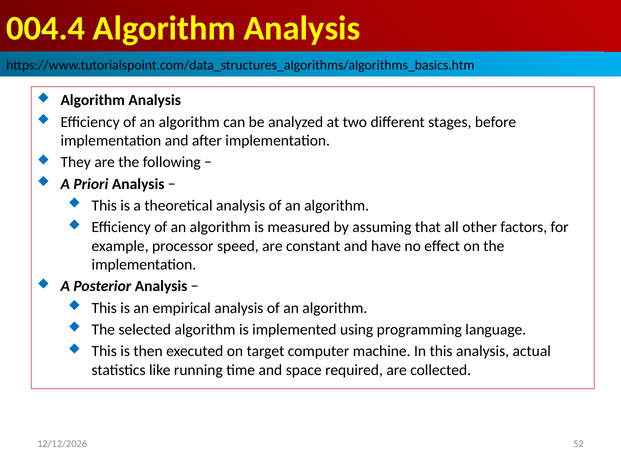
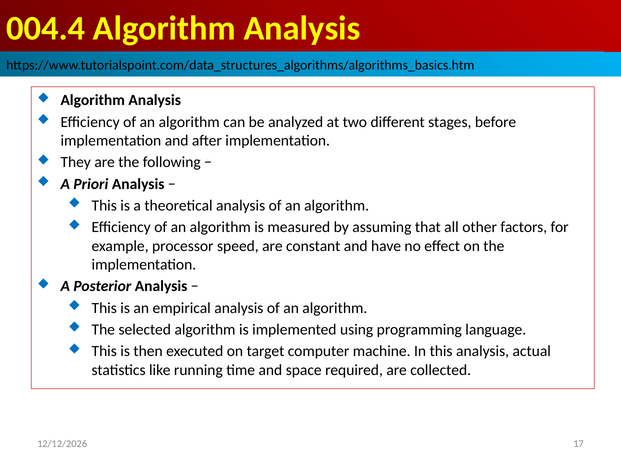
52: 52 -> 17
